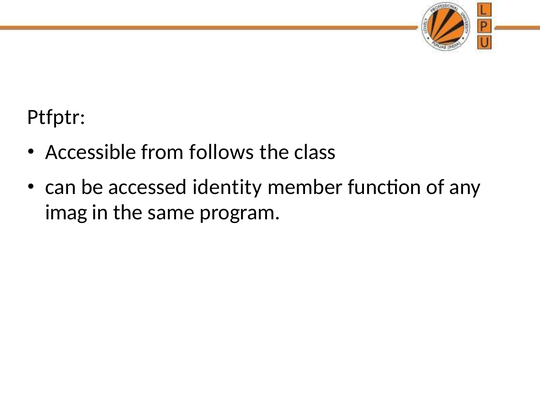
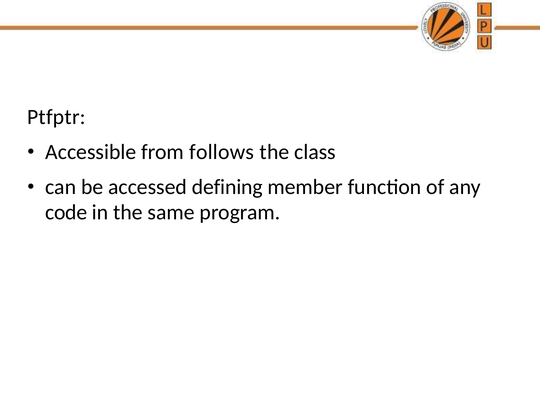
identity: identity -> defining
imag: imag -> code
